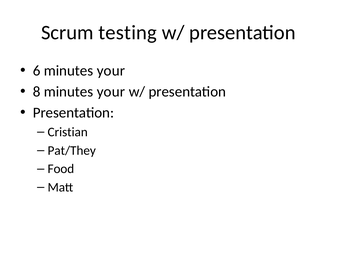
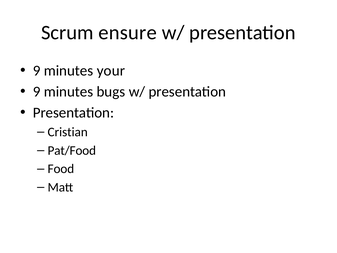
testing: testing -> ensure
6 at (37, 71): 6 -> 9
8 at (37, 92): 8 -> 9
your at (111, 92): your -> bugs
Pat/They: Pat/They -> Pat/Food
